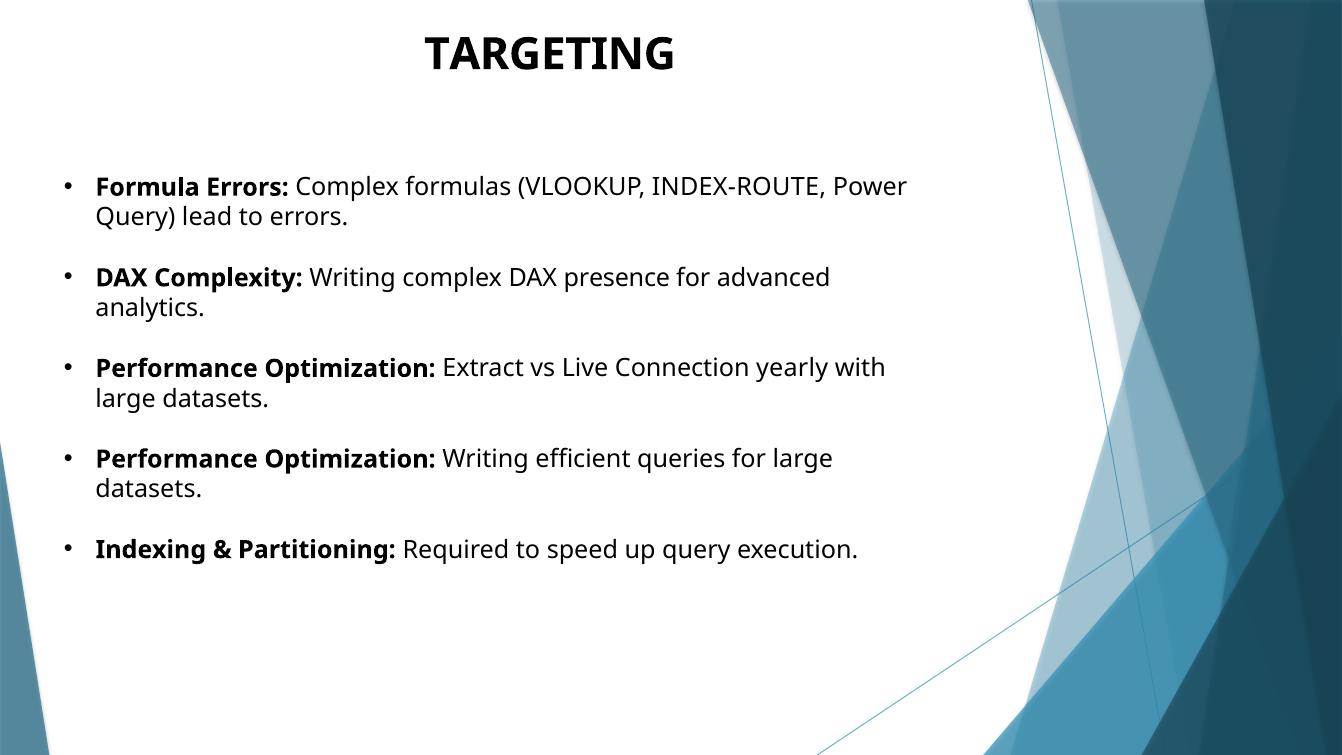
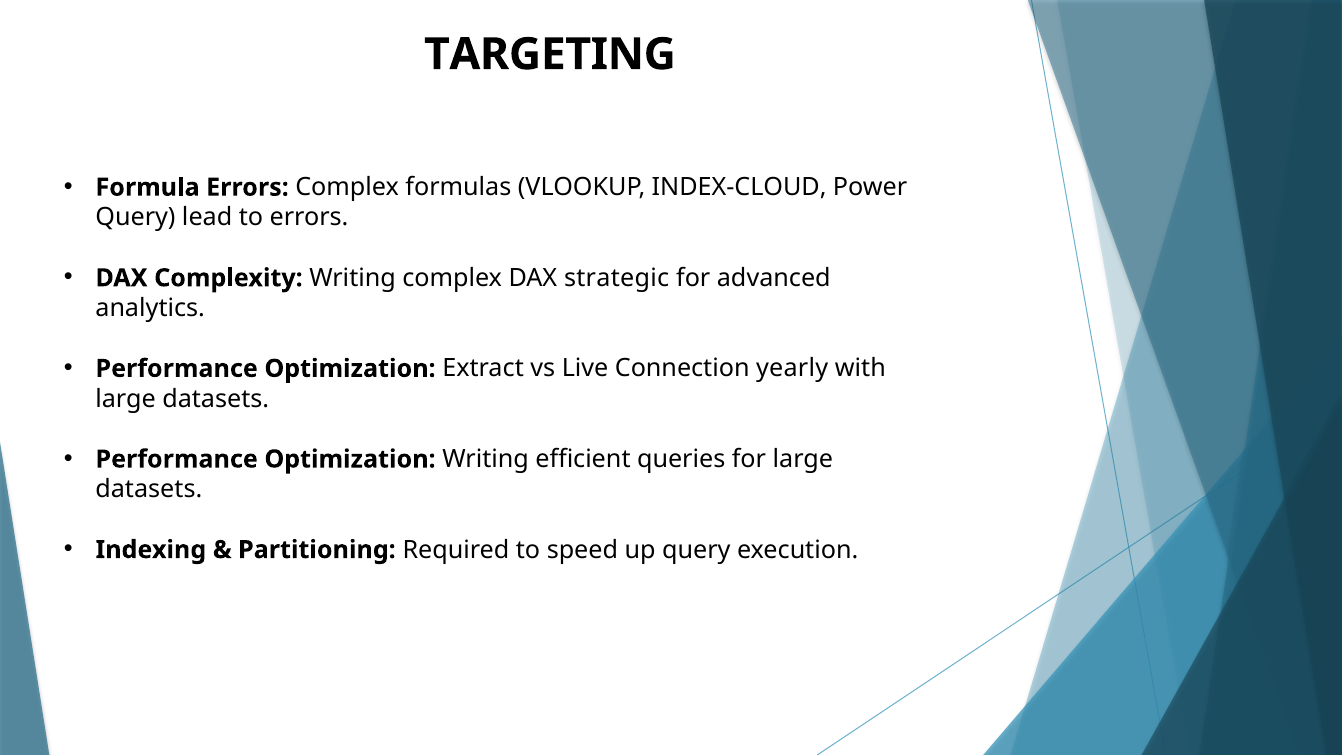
INDEX-ROUTE: INDEX-ROUTE -> INDEX-CLOUD
presence: presence -> strategic
